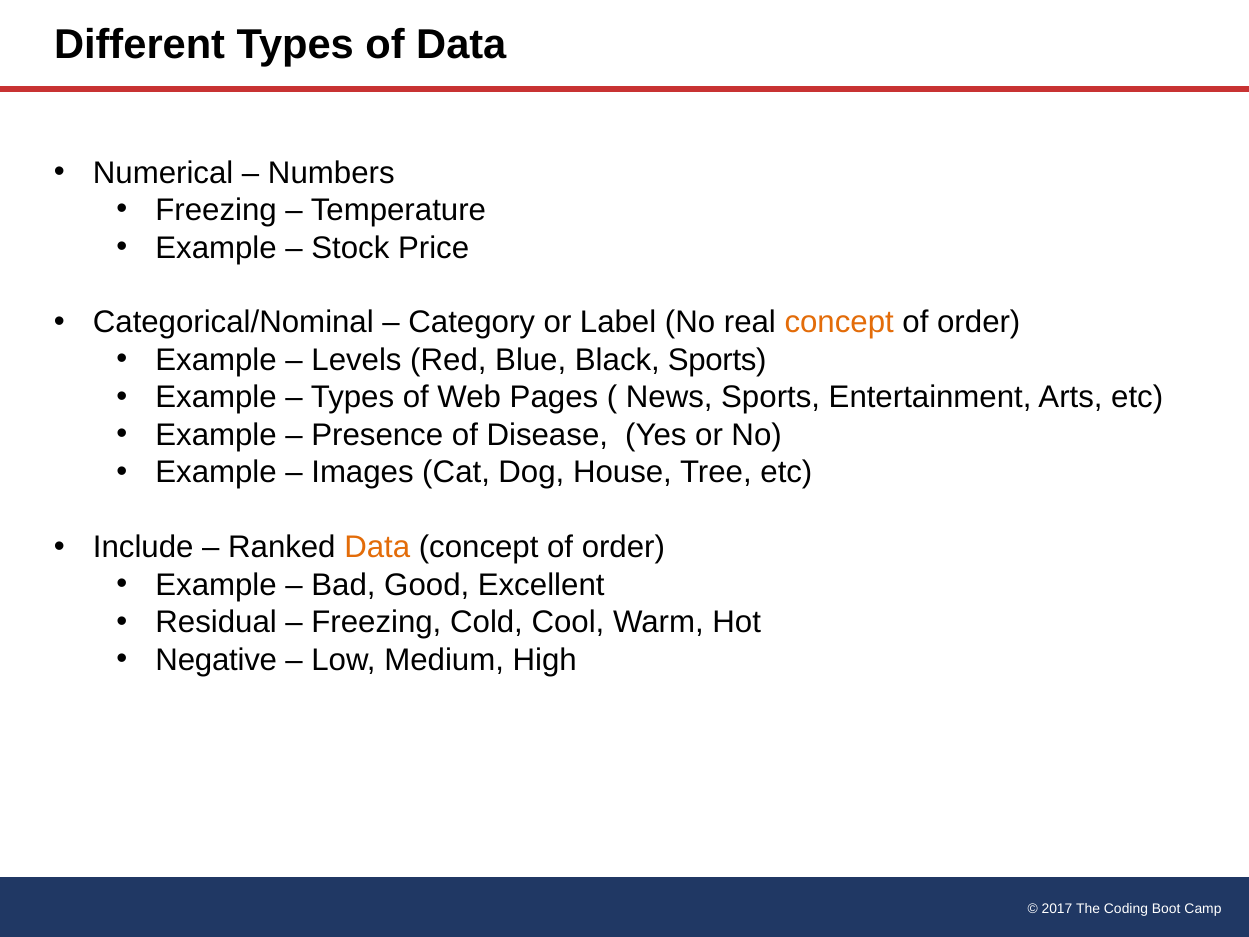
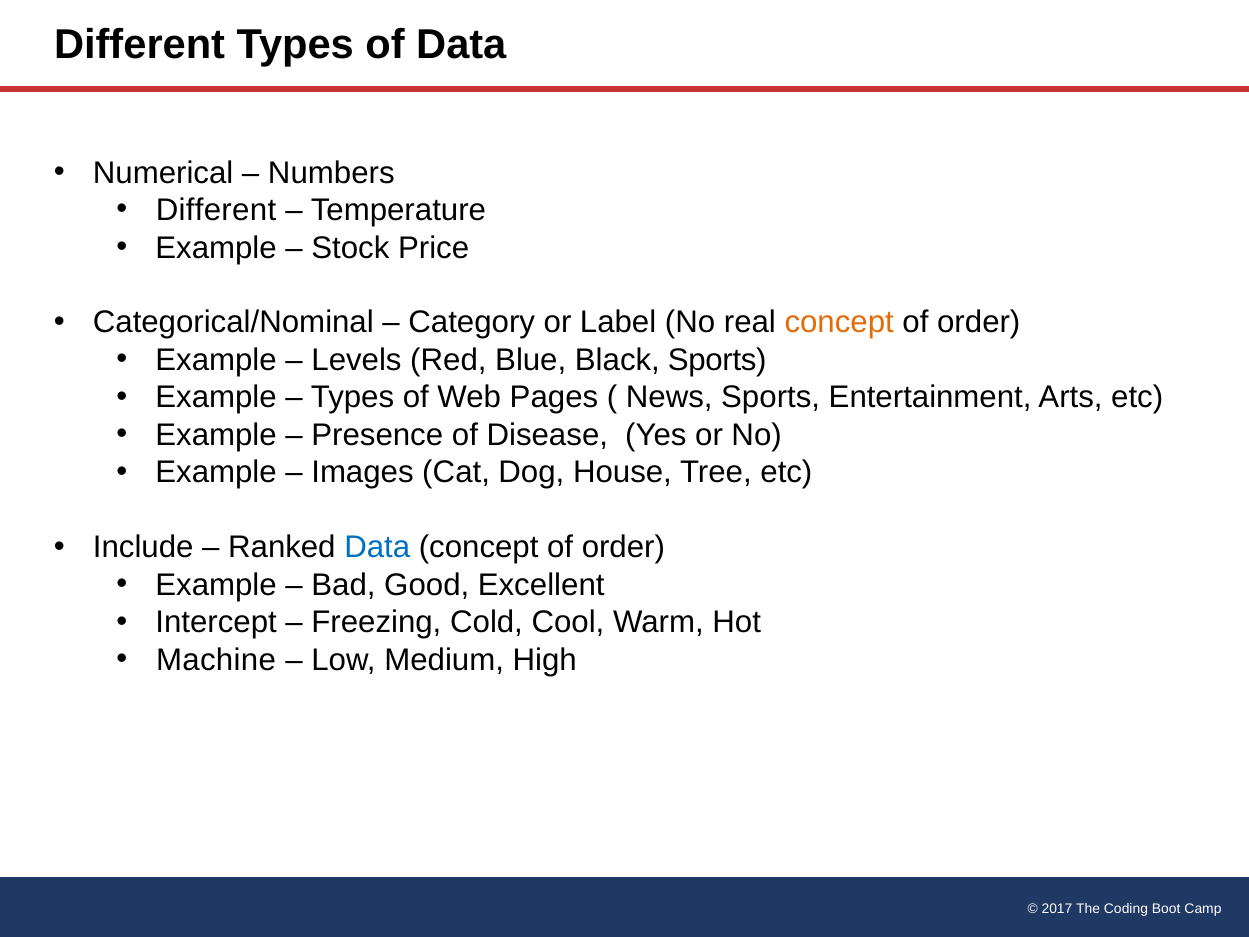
Freezing at (216, 210): Freezing -> Different
Data at (377, 547) colour: orange -> blue
Residual: Residual -> Intercept
Negative: Negative -> Machine
